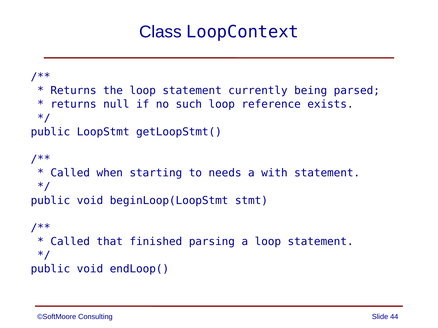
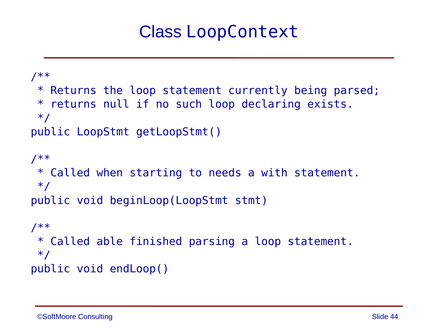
reference: reference -> declaring
that: that -> able
